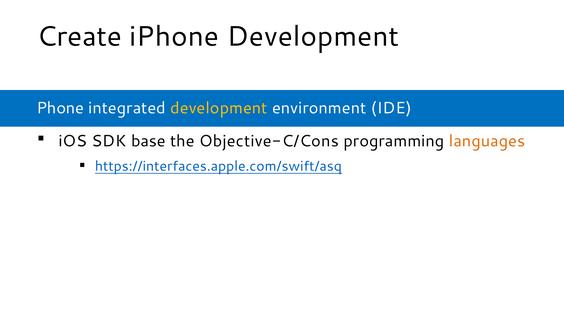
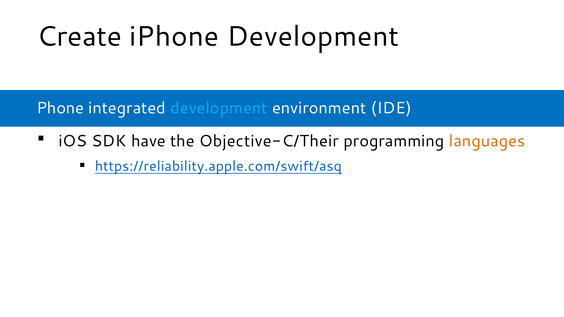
development at (219, 108) colour: yellow -> light blue
base: base -> have
Objective-C/Cons: Objective-C/Cons -> Objective-C/Their
https://interfaces.apple.com/swift/asq: https://interfaces.apple.com/swift/asq -> https://reliability.apple.com/swift/asq
